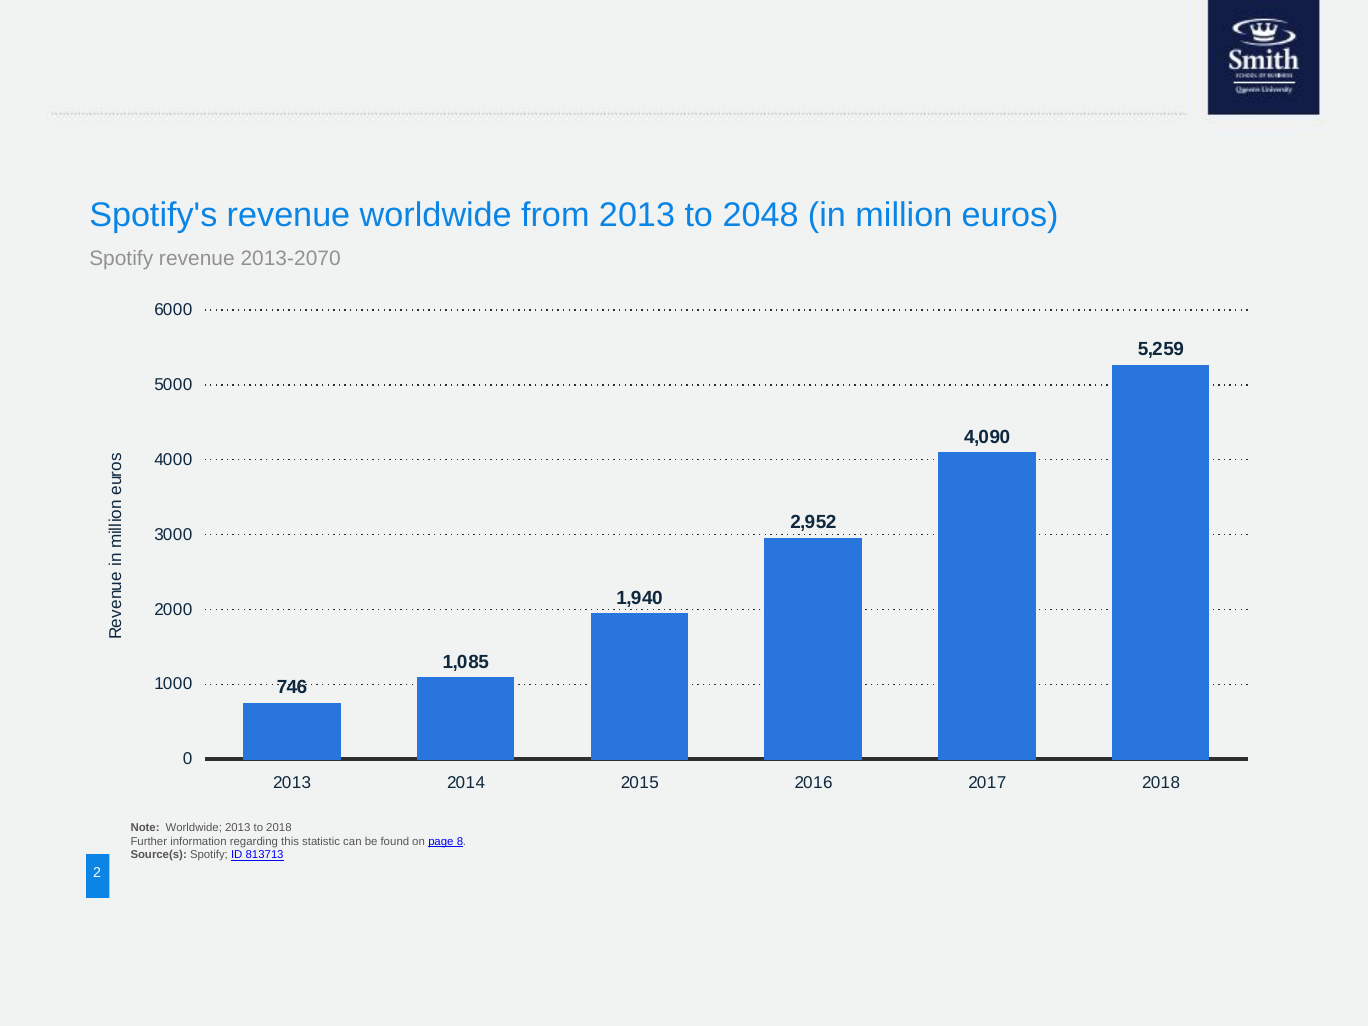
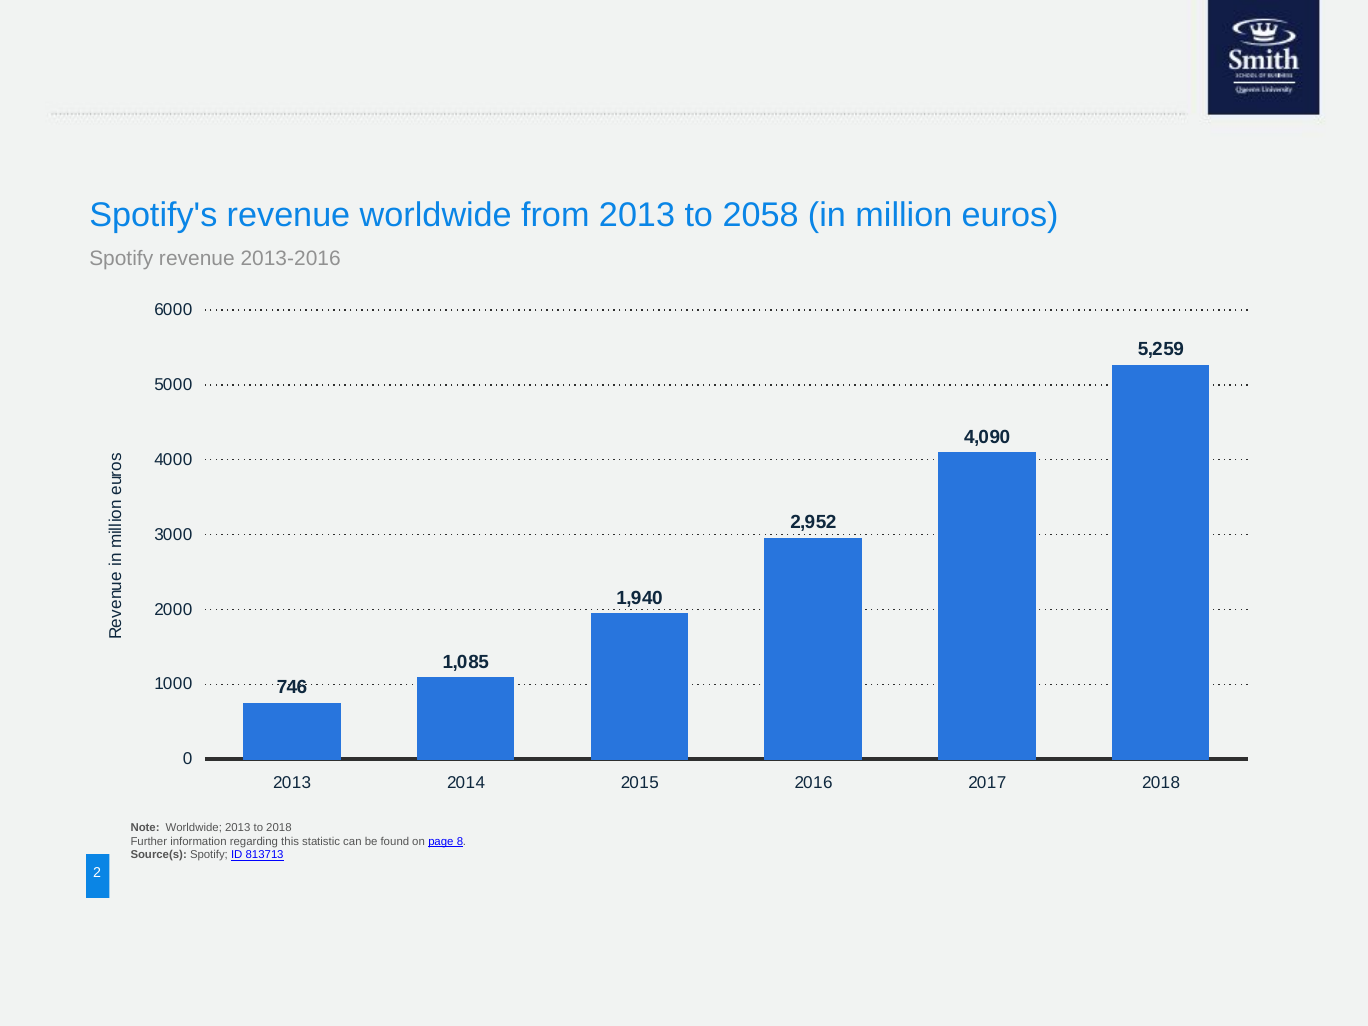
2048: 2048 -> 2058
2013-2070: 2013-2070 -> 2013-2016
